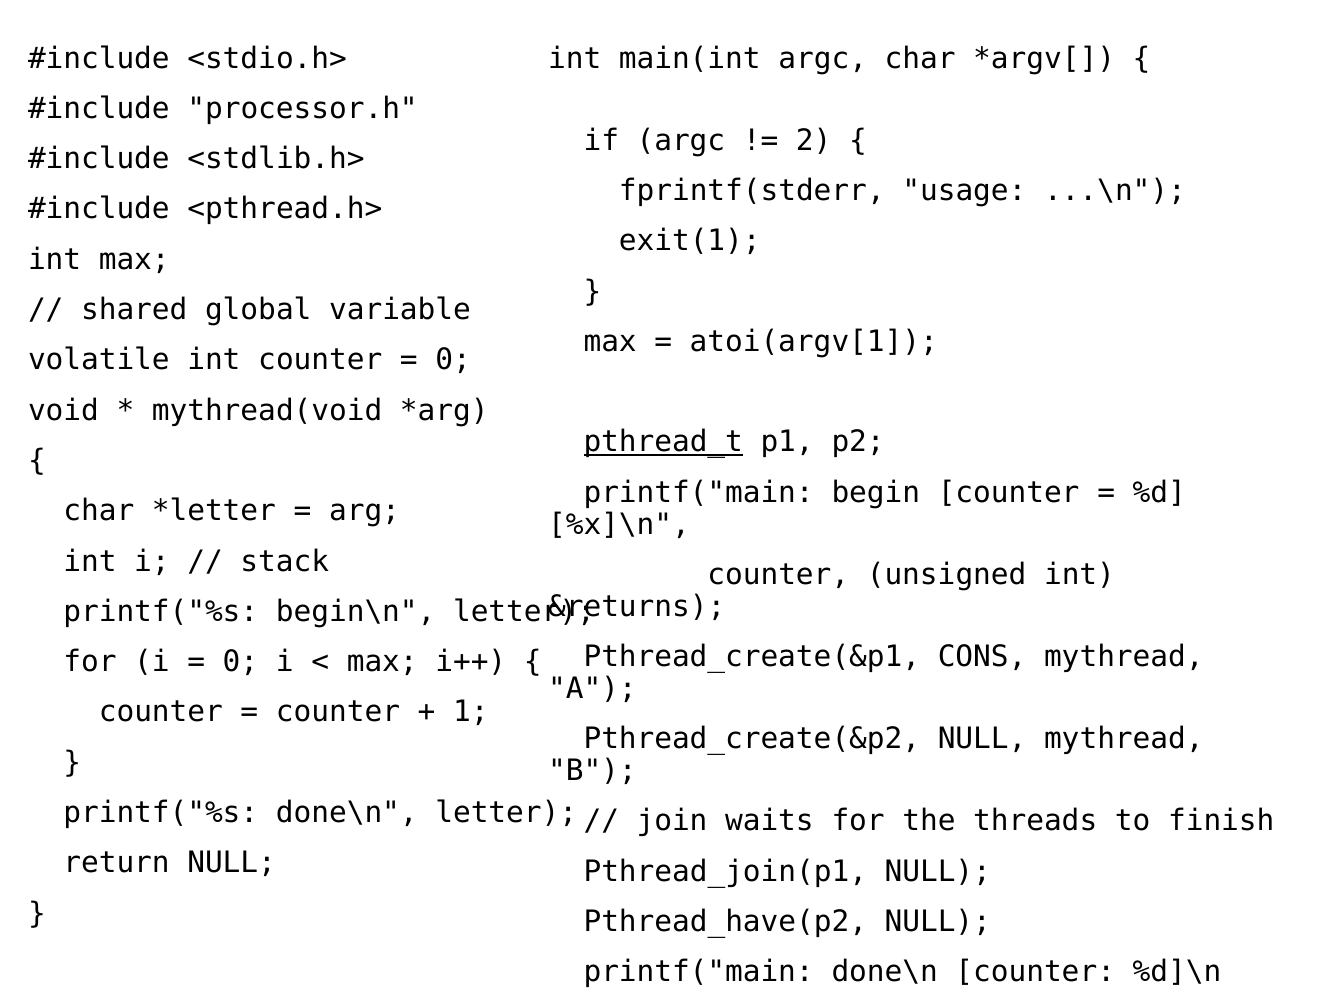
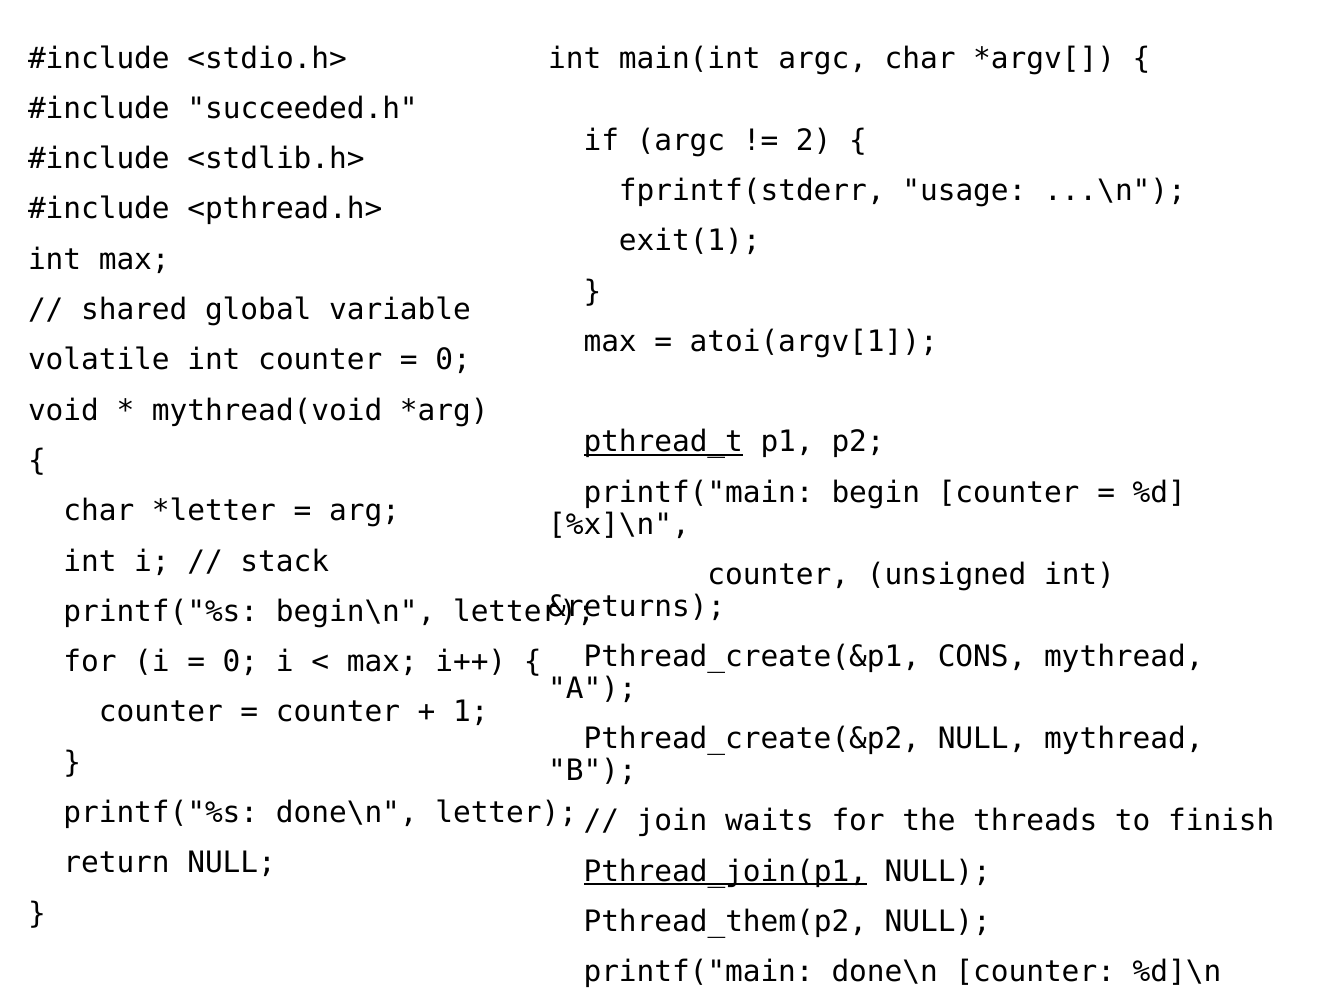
processor.h: processor.h -> succeeded.h
Pthread_join(p1 underline: none -> present
Pthread_have(p2: Pthread_have(p2 -> Pthread_them(p2
